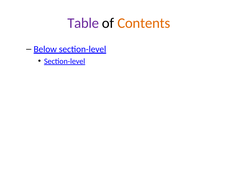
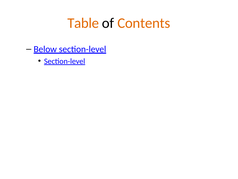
Table colour: purple -> orange
